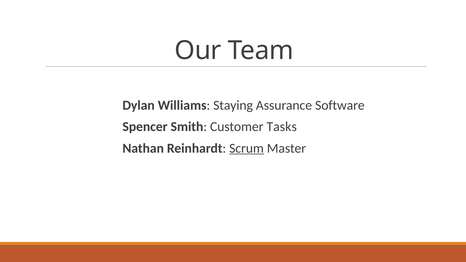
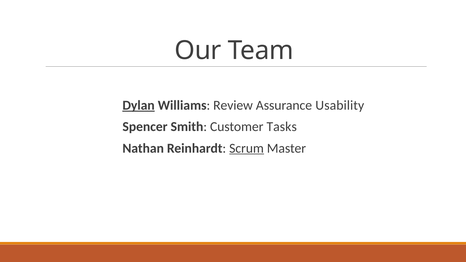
Dylan underline: none -> present
Staying: Staying -> Review
Software: Software -> Usability
